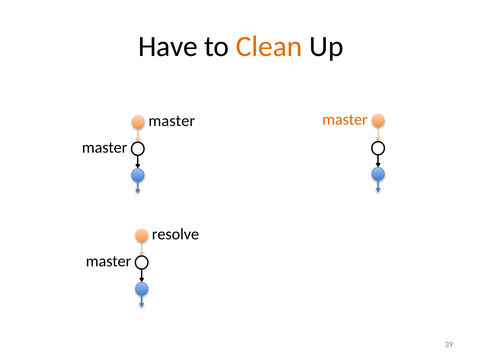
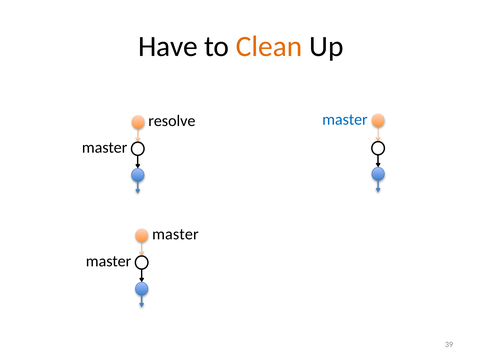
master at (345, 120) colour: orange -> blue
master at (172, 121): master -> resolve
resolve at (175, 235): resolve -> master
